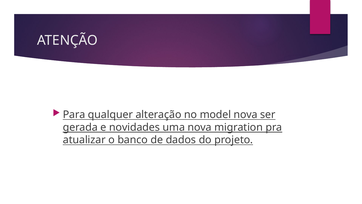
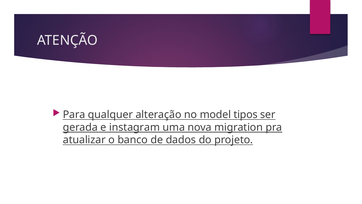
model nova: nova -> tipos
novidades: novidades -> instagram
